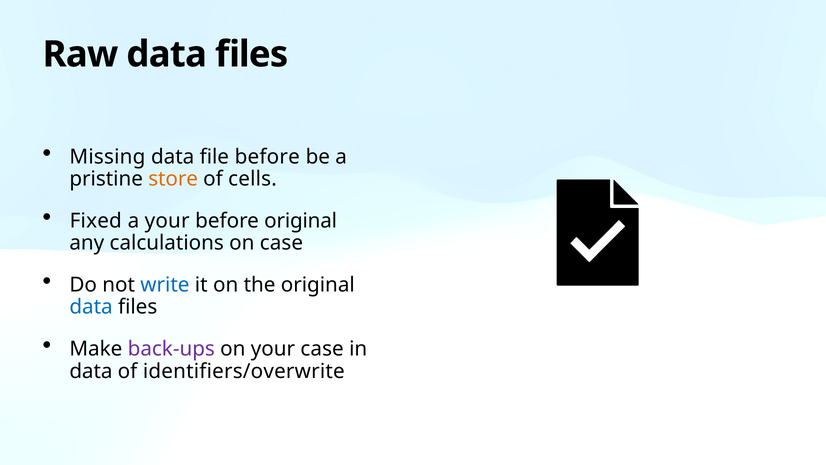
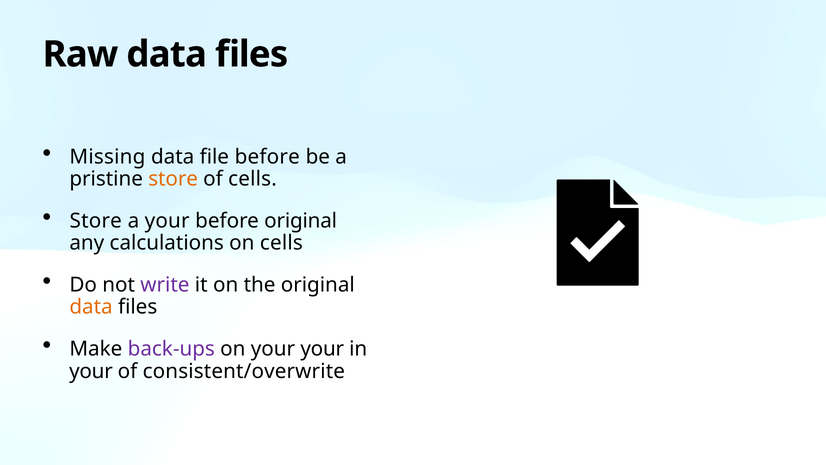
Fixed at (96, 221): Fixed -> Store
on case: case -> cells
write colour: blue -> purple
data at (91, 307) colour: blue -> orange
your case: case -> your
data at (91, 371): data -> your
identifiers/overwrite: identifiers/overwrite -> consistent/overwrite
